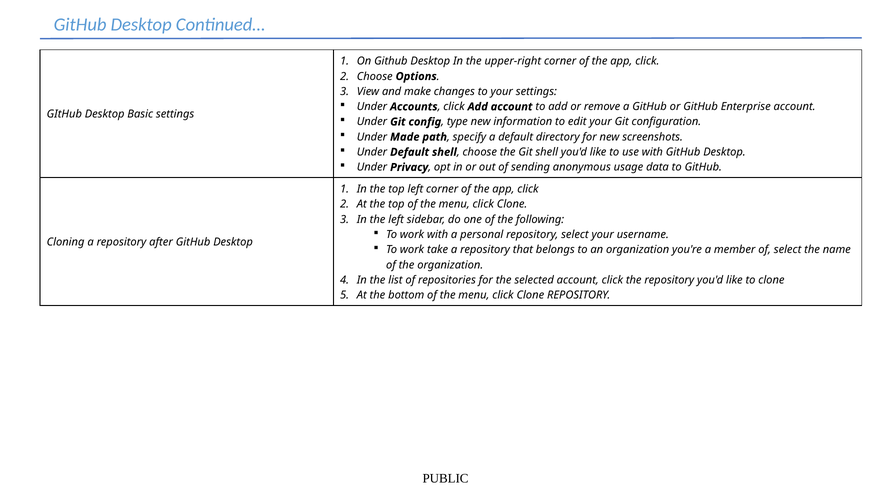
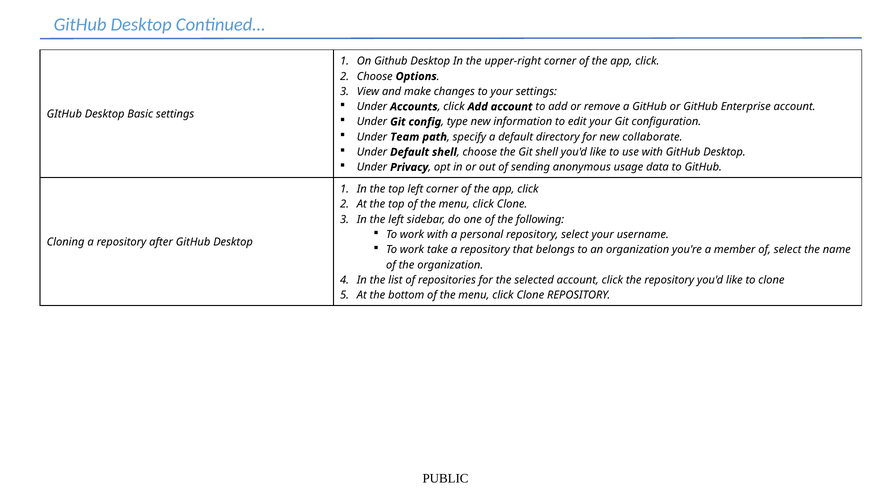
Made: Made -> Team
screenshots: screenshots -> collaborate
